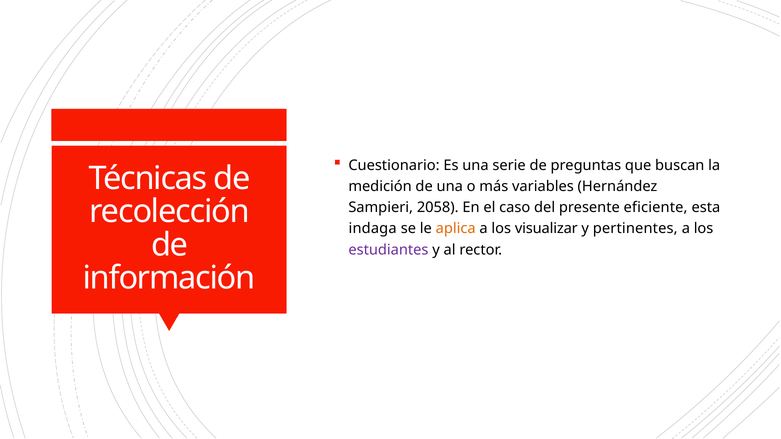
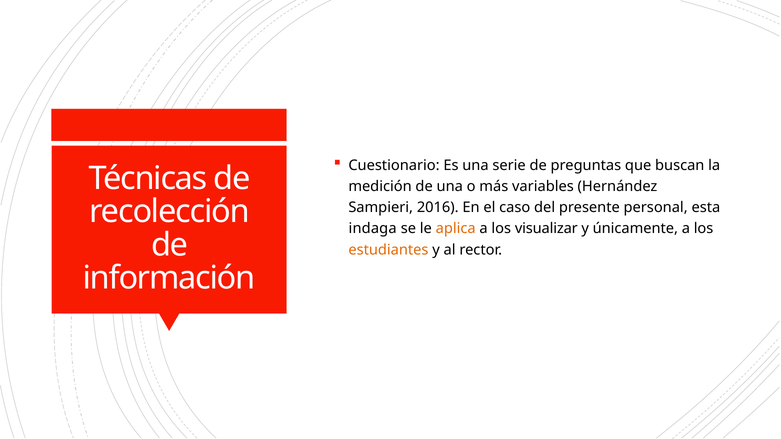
2058: 2058 -> 2016
eficiente: eficiente -> personal
pertinentes: pertinentes -> únicamente
estudiantes colour: purple -> orange
